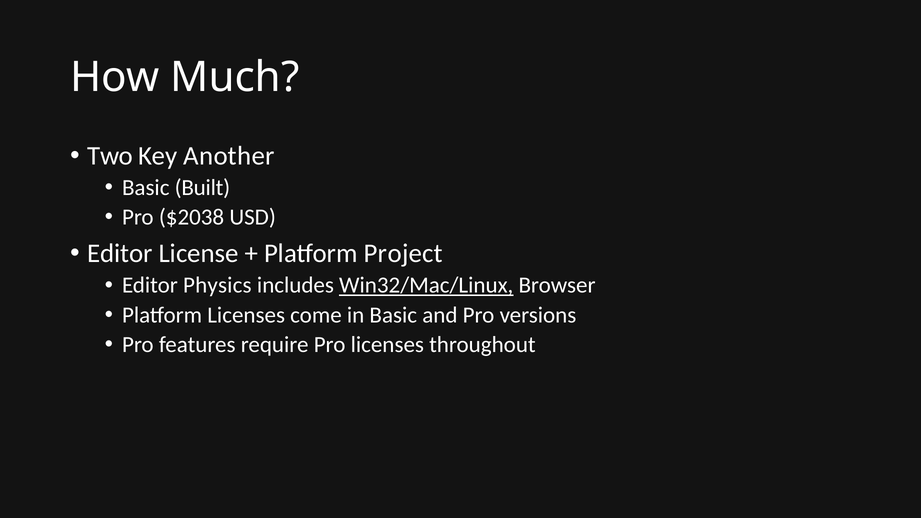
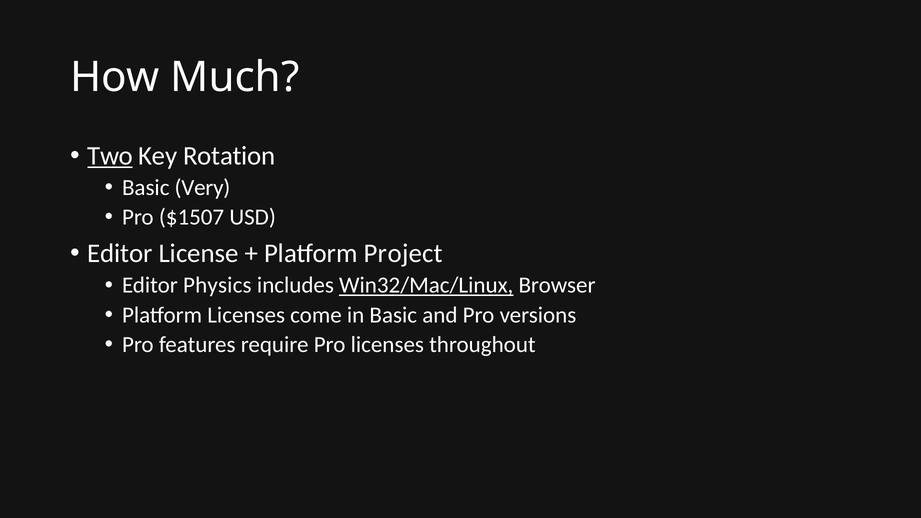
Two underline: none -> present
Another: Another -> Rotation
Built: Built -> Very
$2038: $2038 -> $1507
